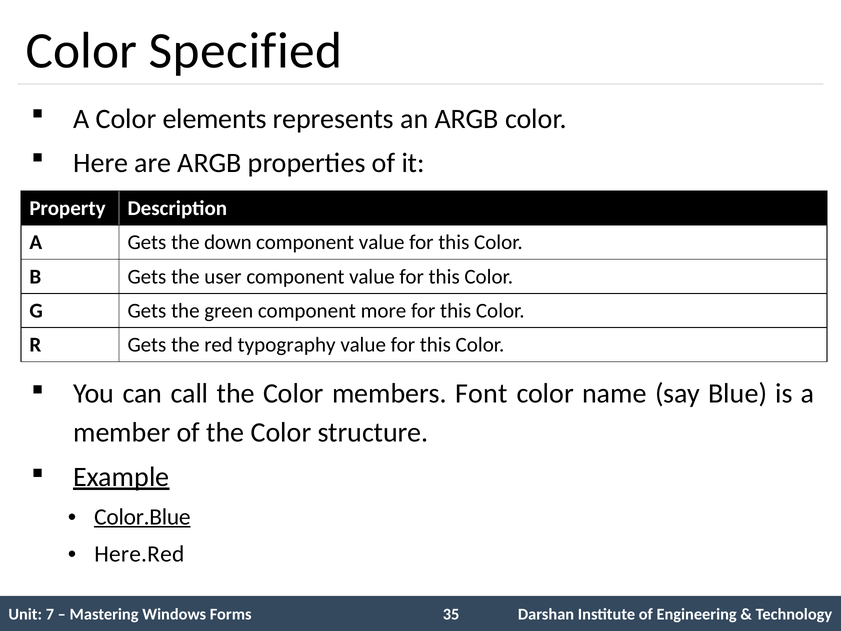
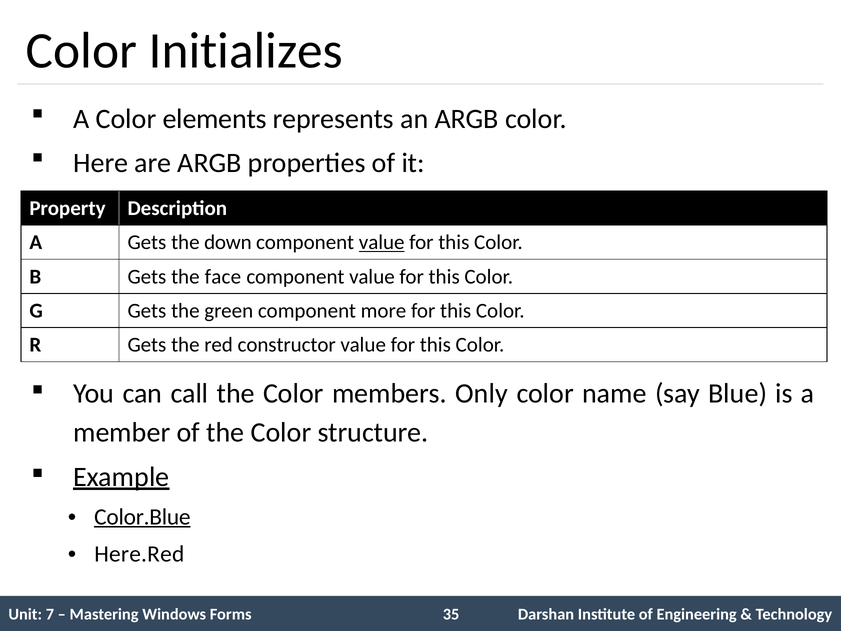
Specified: Specified -> Initializes
value at (382, 242) underline: none -> present
user: user -> face
typography: typography -> constructor
Font: Font -> Only
